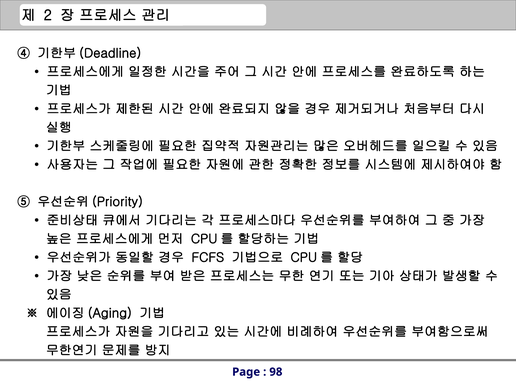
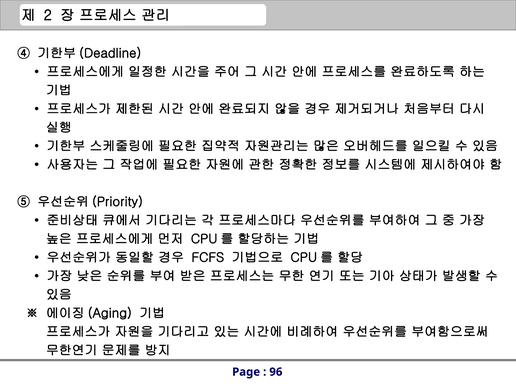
98: 98 -> 96
